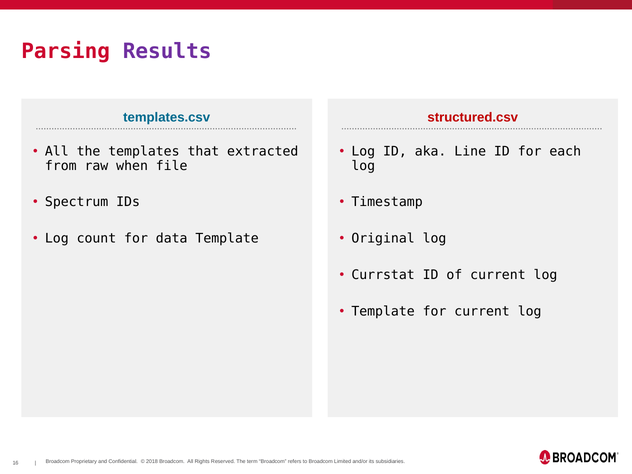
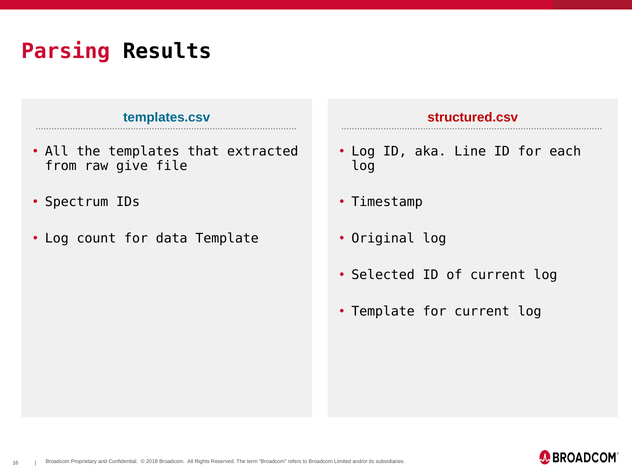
Results colour: purple -> black
when: when -> give
Currstat: Currstat -> Selected
